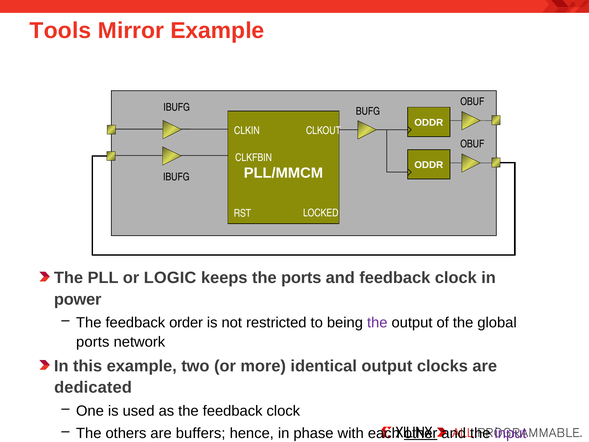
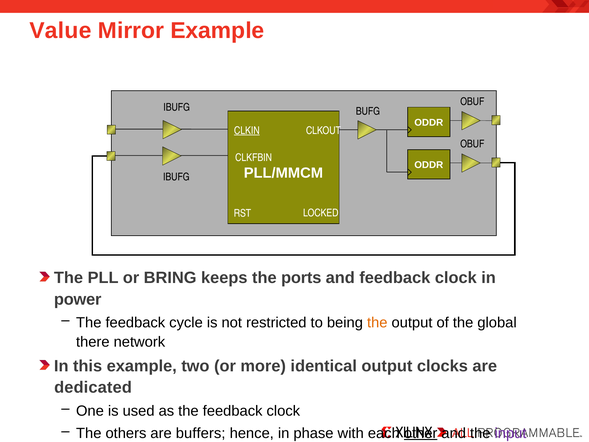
Tools: Tools -> Value
CLKIN underline: none -> present
LOGIC: LOGIC -> BRING
order: order -> cycle
the at (377, 322) colour: purple -> orange
ports at (93, 342): ports -> there
